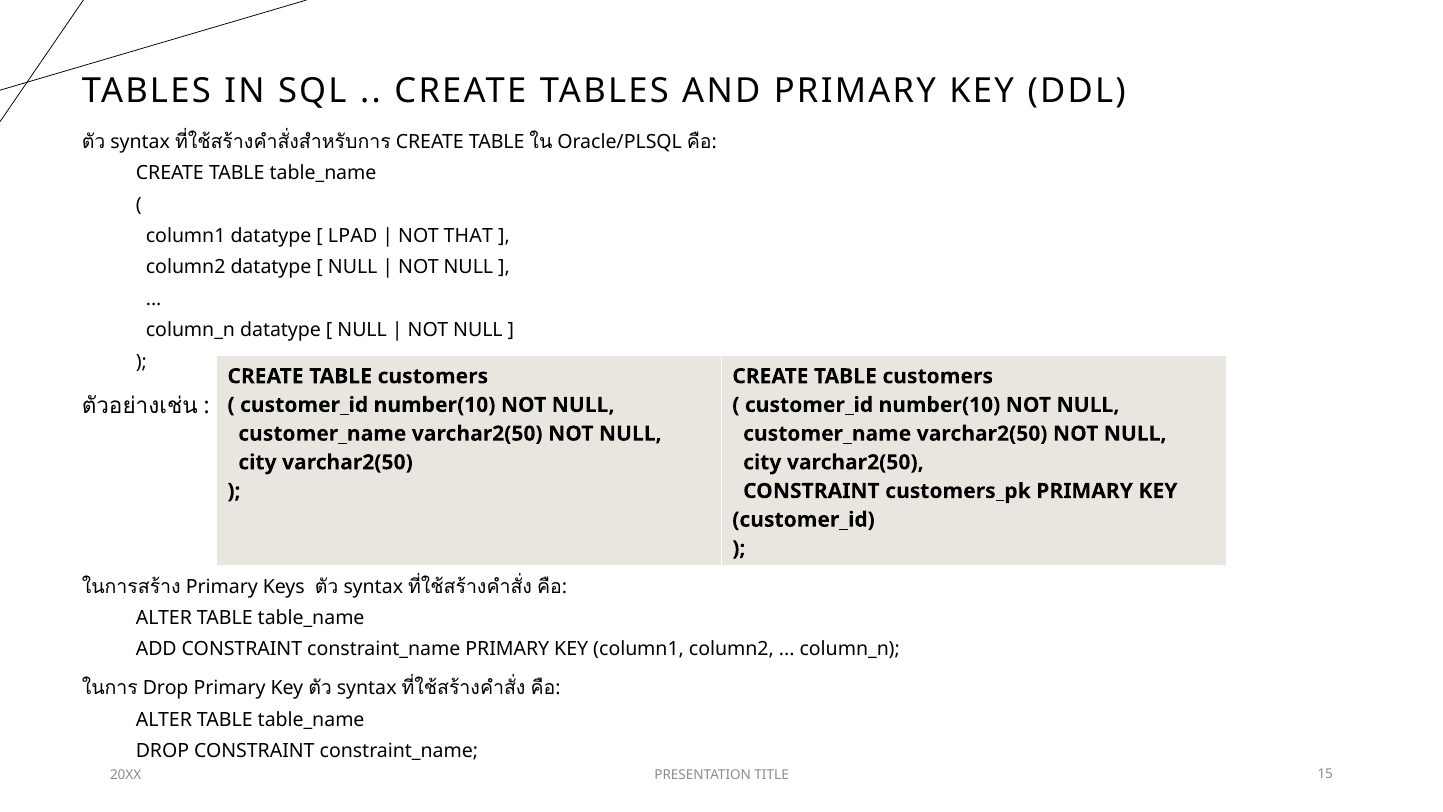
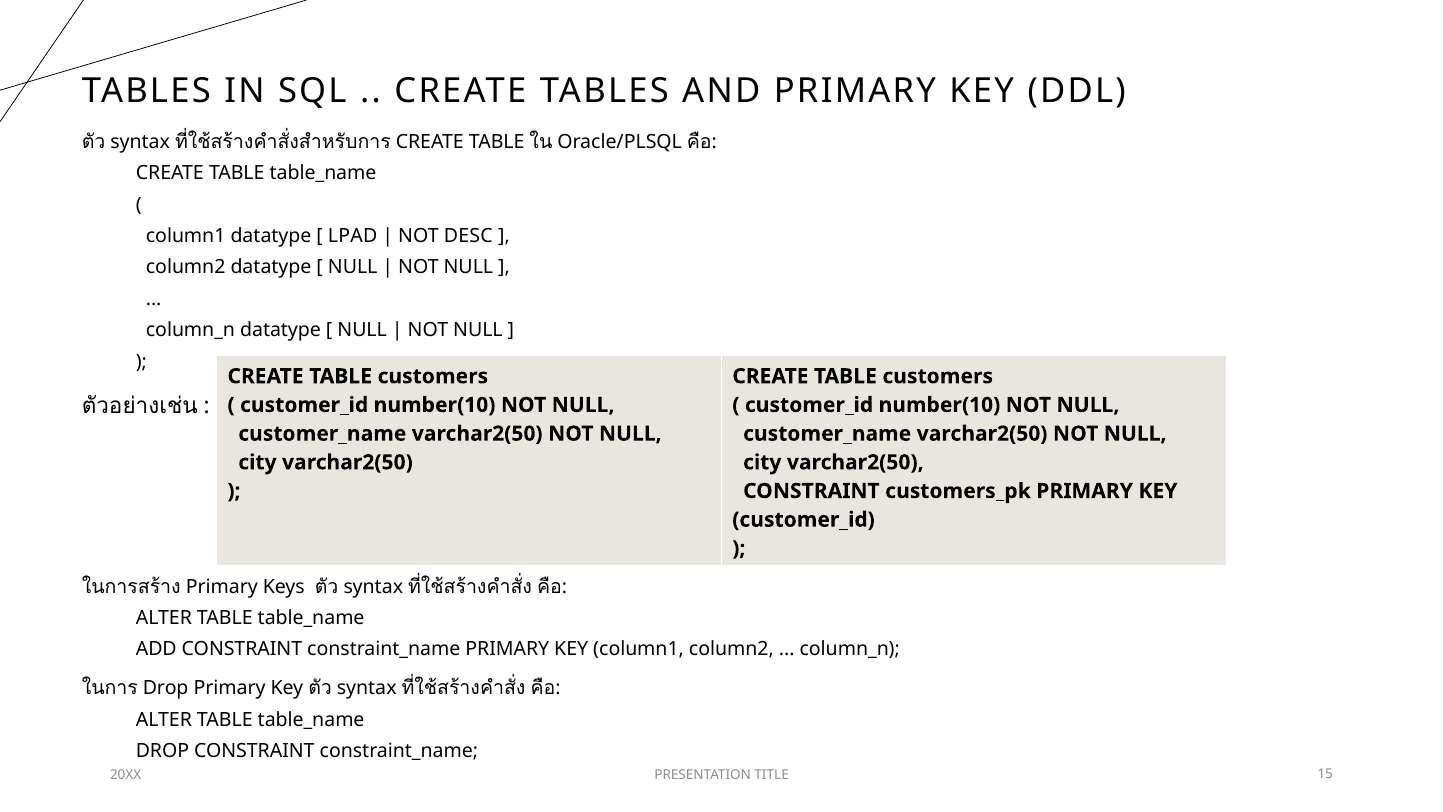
THAT: THAT -> DESC
